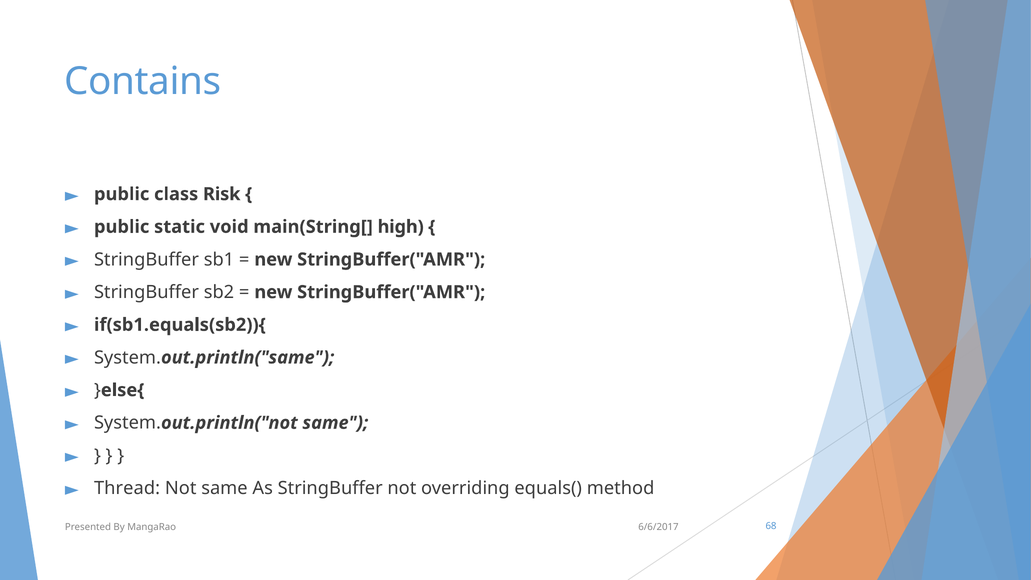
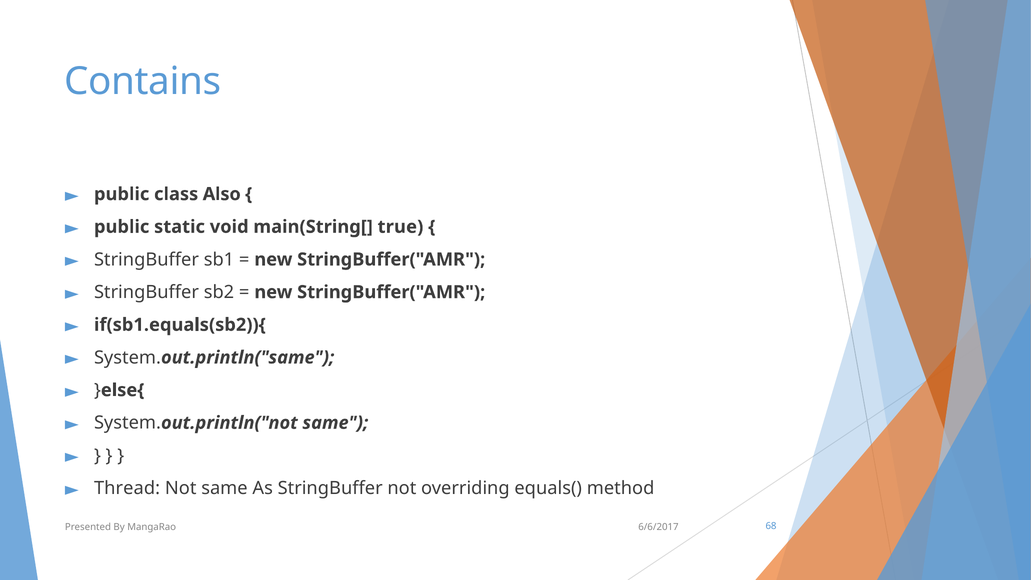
Risk: Risk -> Also
high: high -> true
